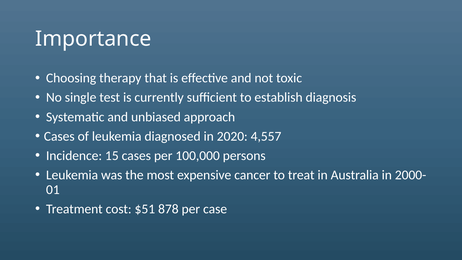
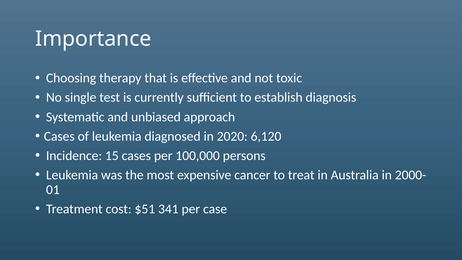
4,557: 4,557 -> 6,120
878: 878 -> 341
